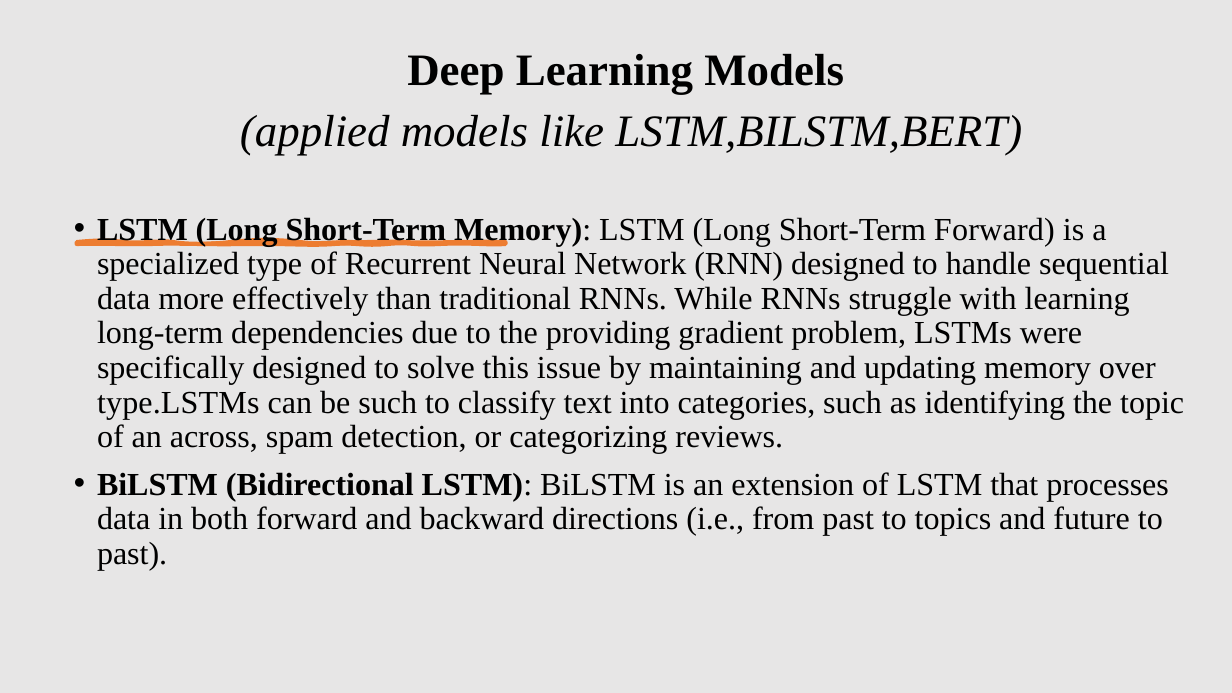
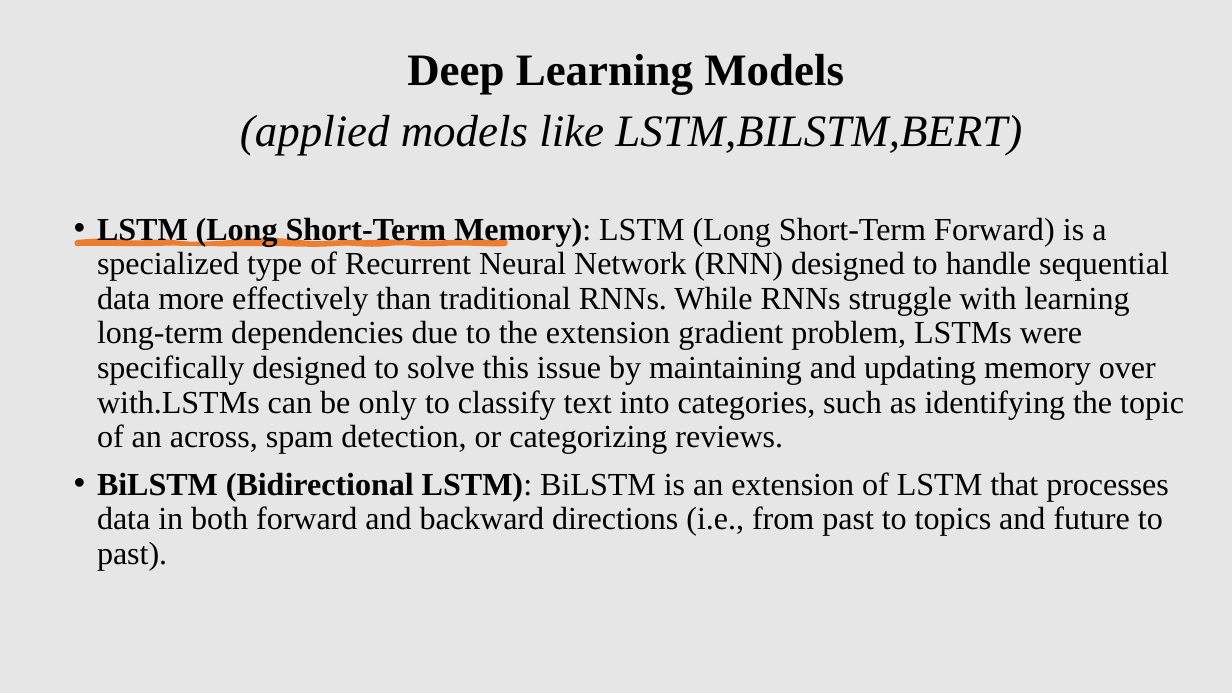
the providing: providing -> extension
type.LSTMs: type.LSTMs -> with.LSTMs
be such: such -> only
